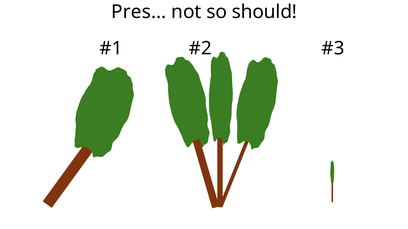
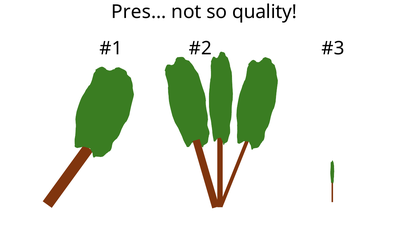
should: should -> quality
